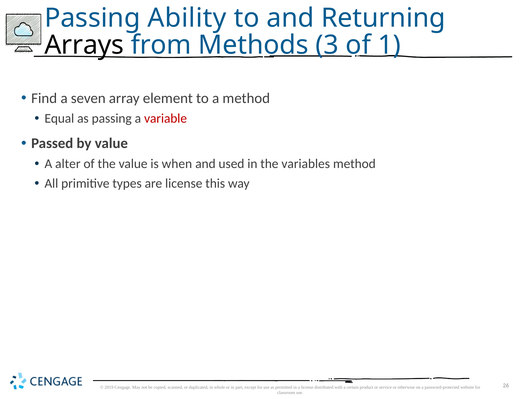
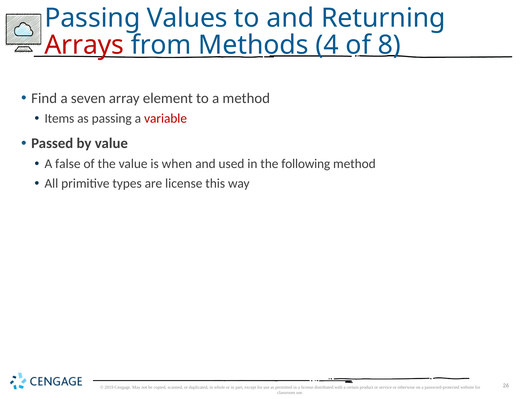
Ability: Ability -> Values
Arrays colour: black -> red
3: 3 -> 4
1: 1 -> 8
Equal: Equal -> Items
alter: alter -> false
variables: variables -> following
